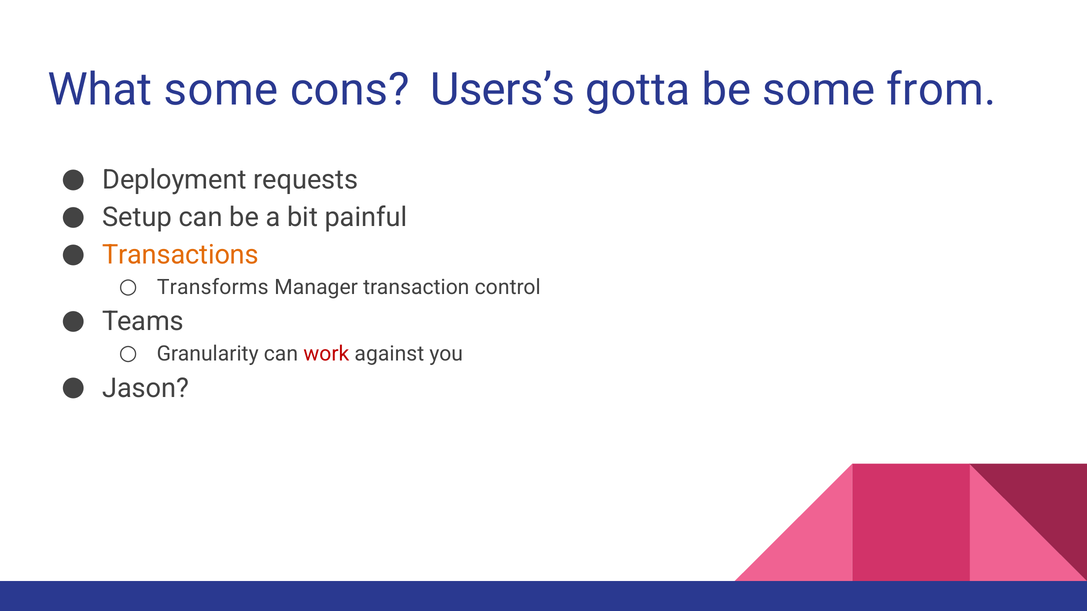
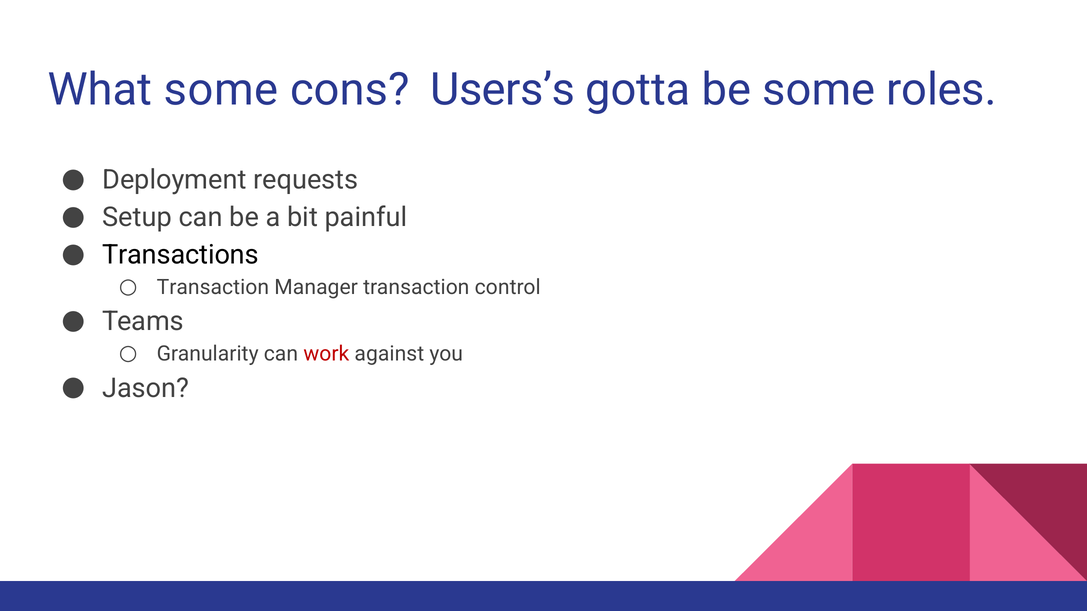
from: from -> roles
Transactions colour: orange -> black
Transforms at (213, 287): Transforms -> Transaction
